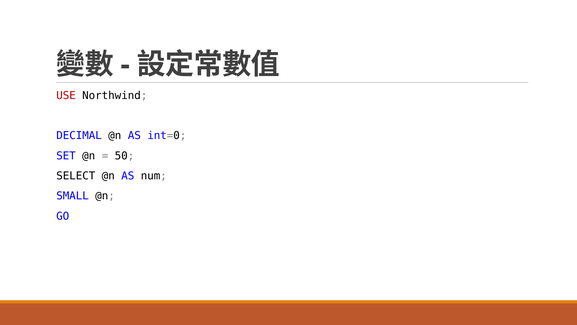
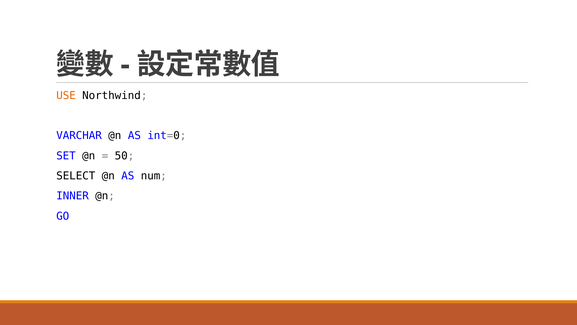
USE colour: red -> orange
DECIMAL: DECIMAL -> VARCHAR
SMALL: SMALL -> INNER
